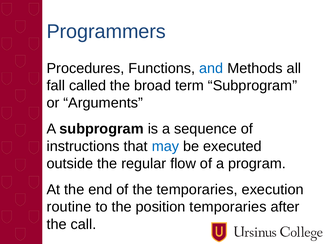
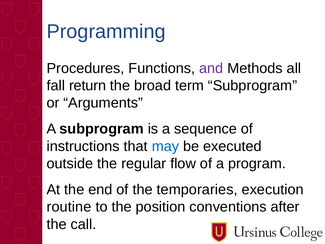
Programmers: Programmers -> Programming
and colour: blue -> purple
called: called -> return
position temporaries: temporaries -> conventions
